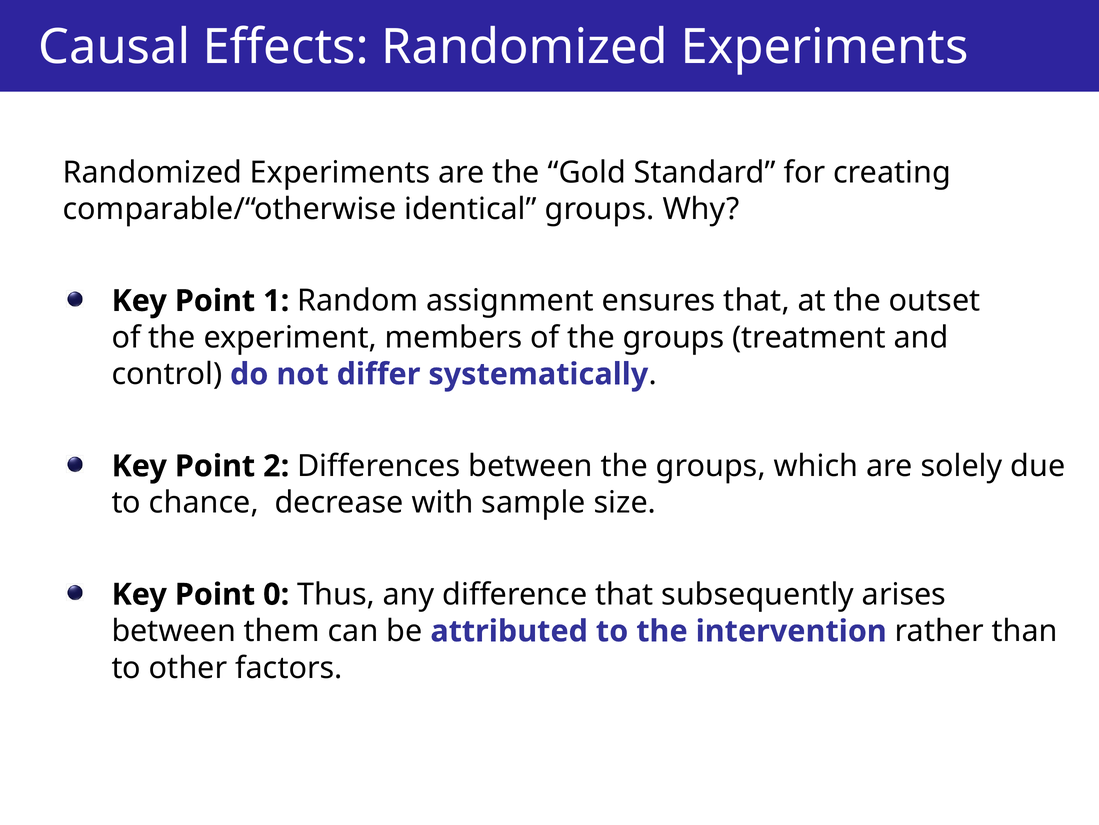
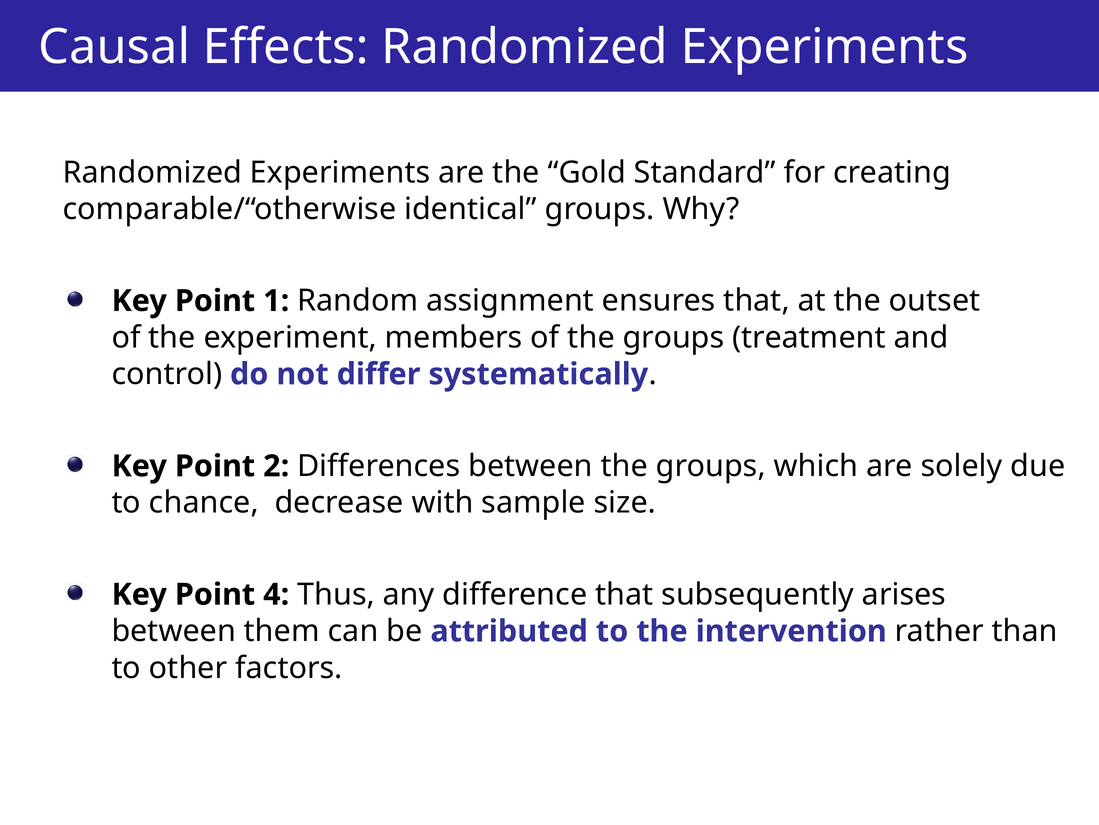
0: 0 -> 4
